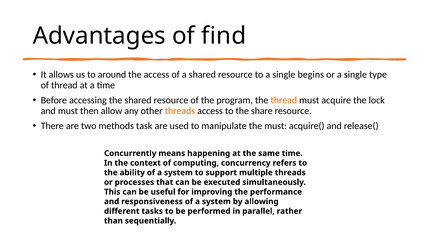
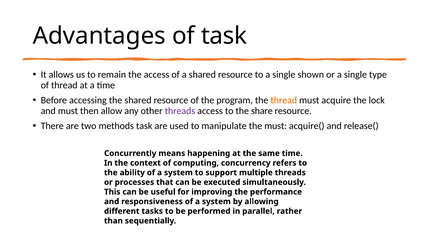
of find: find -> task
around: around -> remain
begins: begins -> shown
threads at (180, 111) colour: orange -> purple
